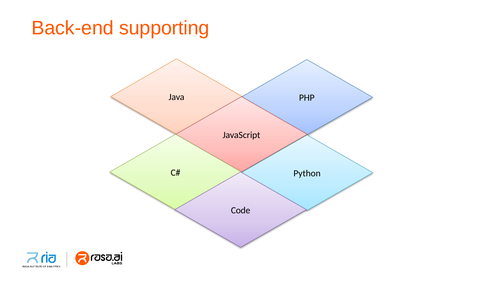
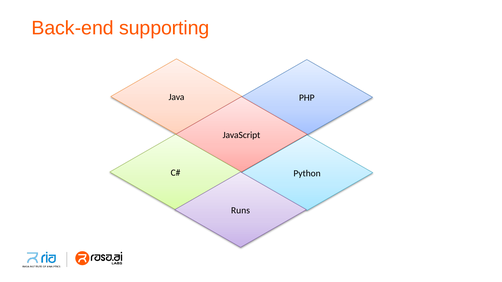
Code: Code -> Runs
